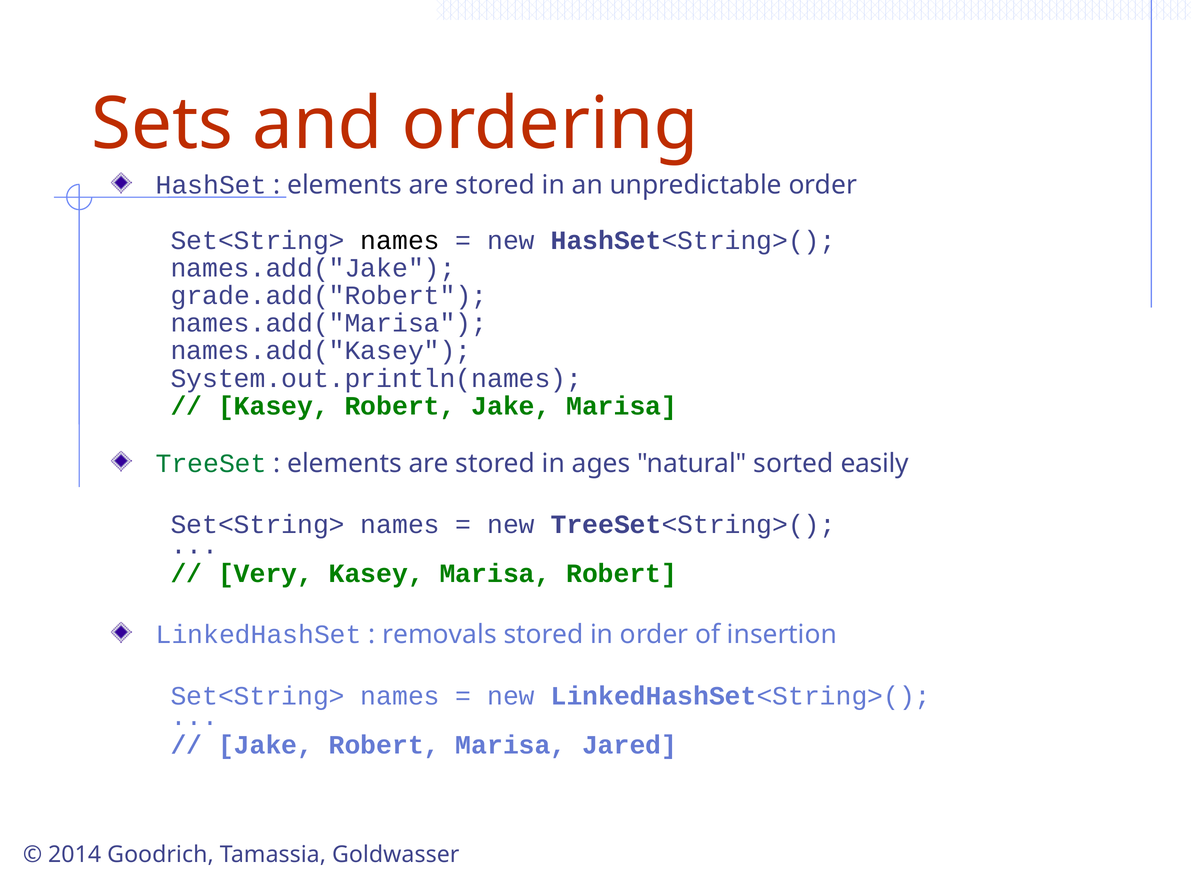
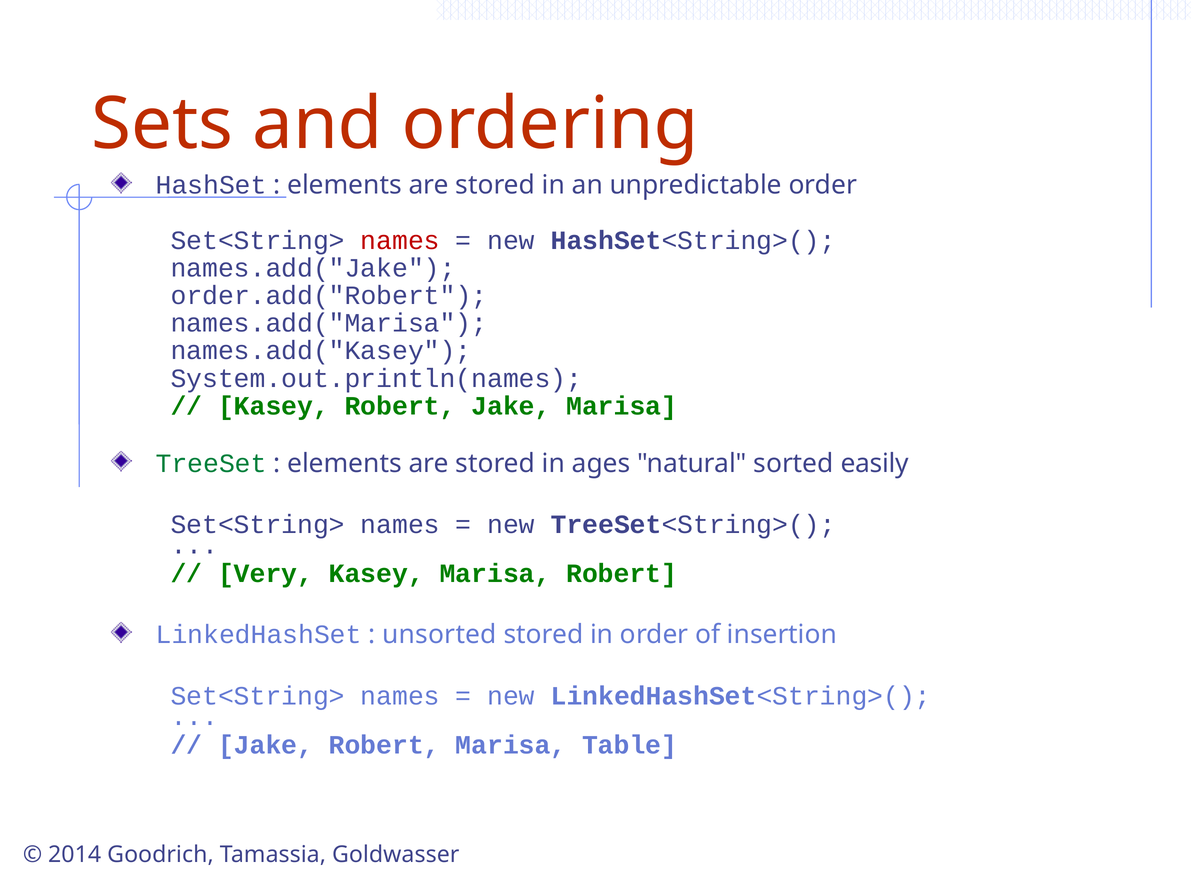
names at (400, 241) colour: black -> red
grade.add("Robert: grade.add("Robert -> order.add("Robert
removals: removals -> unsorted
Jared: Jared -> Table
